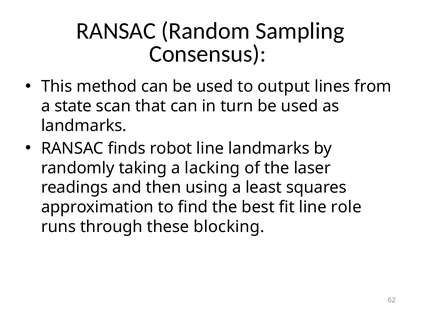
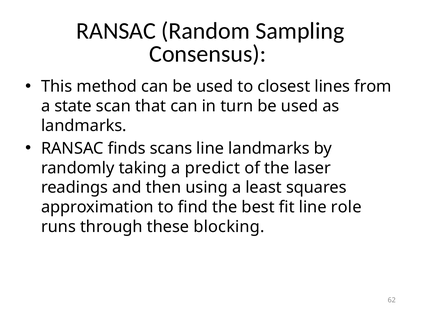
output: output -> closest
robot: robot -> scans
lacking: lacking -> predict
